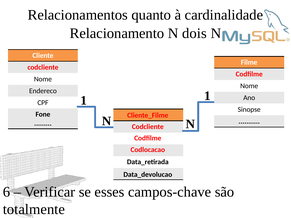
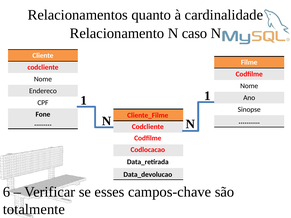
dois: dois -> caso
